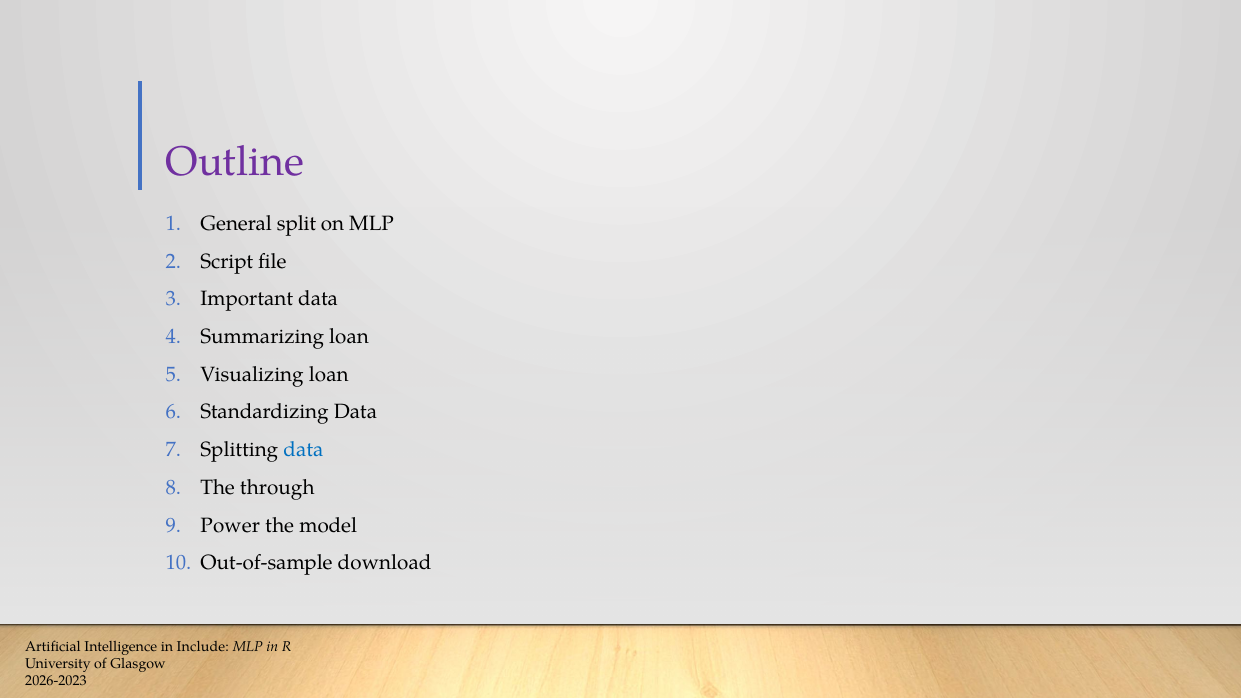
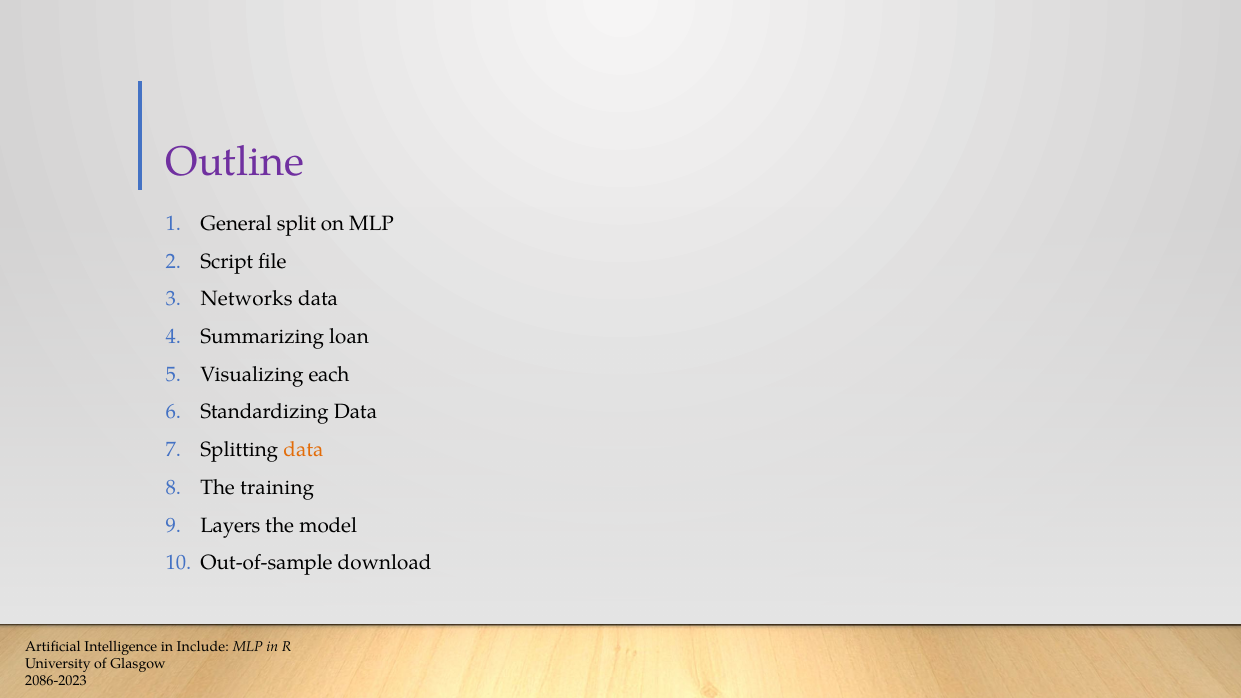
Important: Important -> Networks
Visualizing loan: loan -> each
data at (303, 450) colour: blue -> orange
through: through -> training
Power: Power -> Layers
2026-2023: 2026-2023 -> 2086-2023
